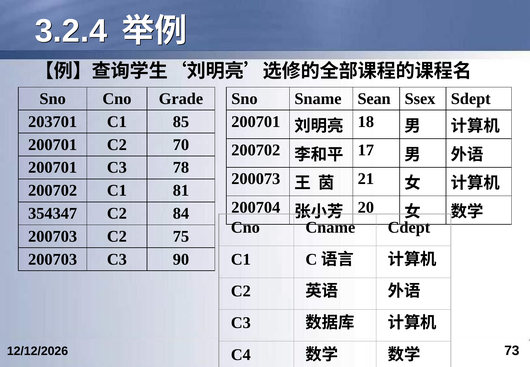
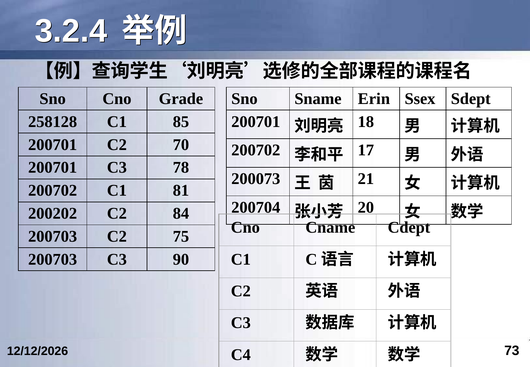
Sean: Sean -> Erin
203701: 203701 -> 258128
354347: 354347 -> 200202
